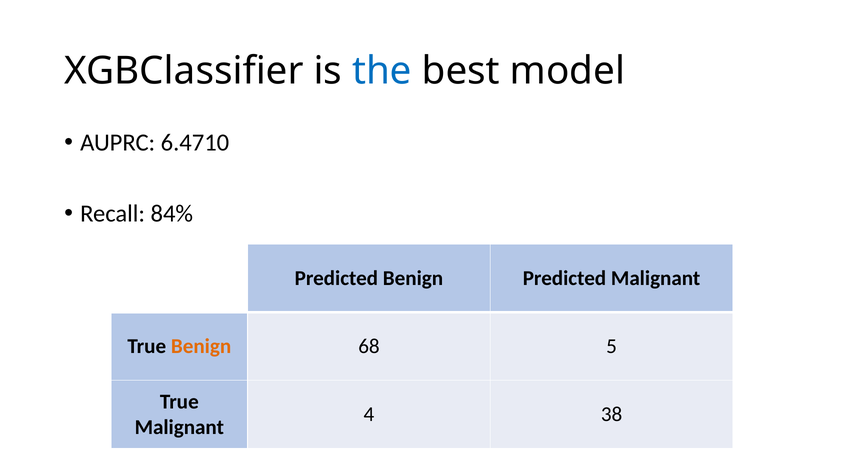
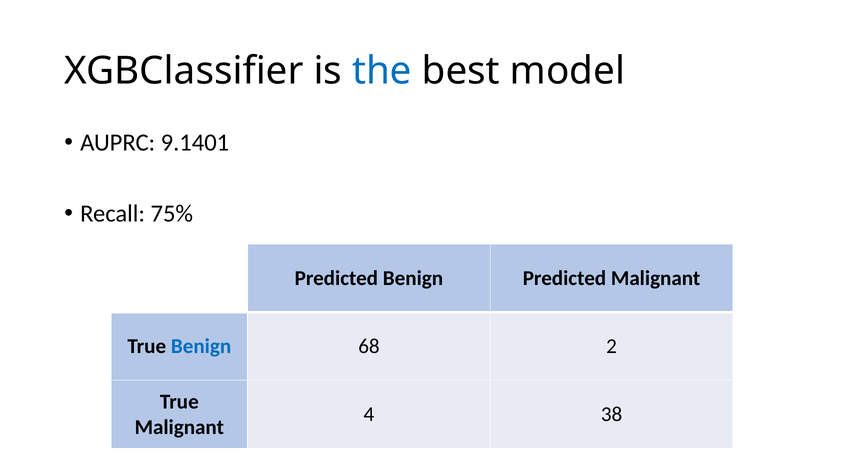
6.4710: 6.4710 -> 9.1401
84%: 84% -> 75%
Benign at (201, 346) colour: orange -> blue
5: 5 -> 2
